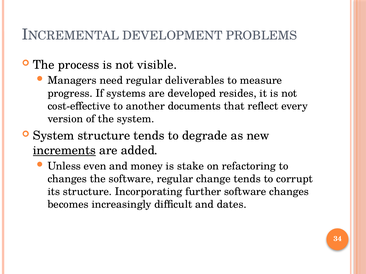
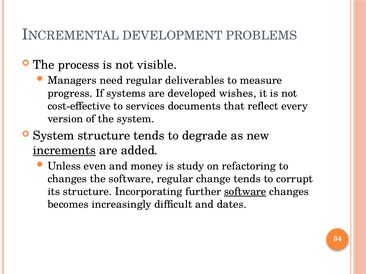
resides: resides -> wishes
another: another -> services
stake: stake -> study
software at (245, 192) underline: none -> present
